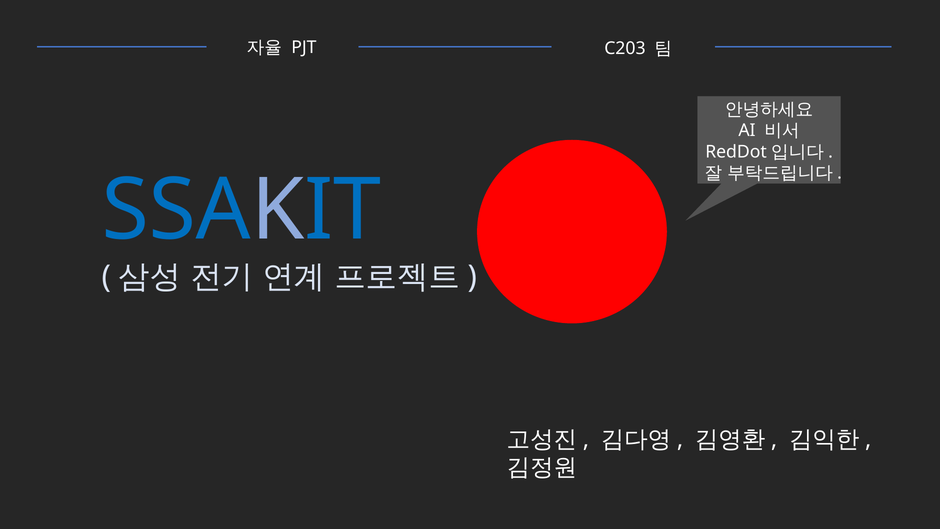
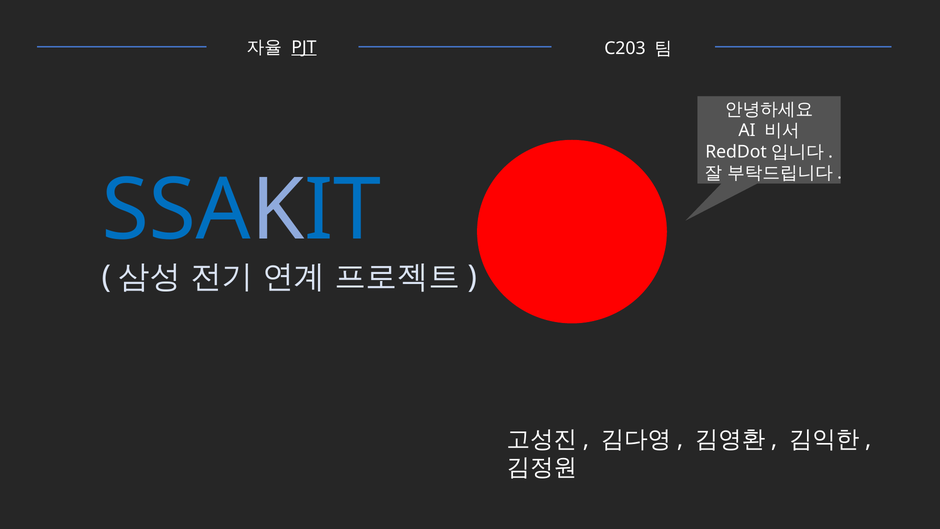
PJT underline: none -> present
